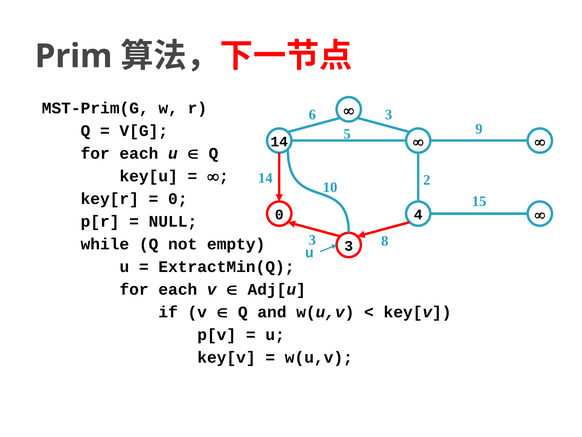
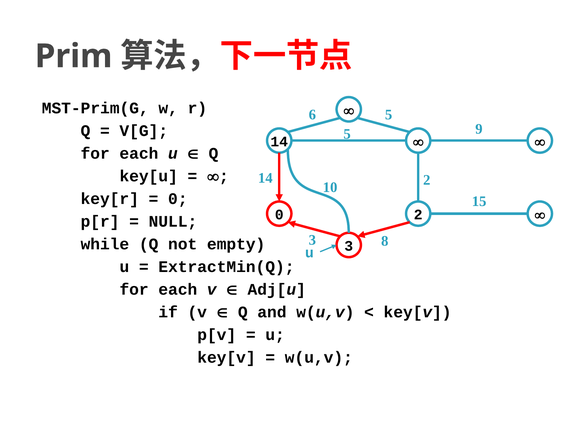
6 3: 3 -> 5
0 4: 4 -> 2
